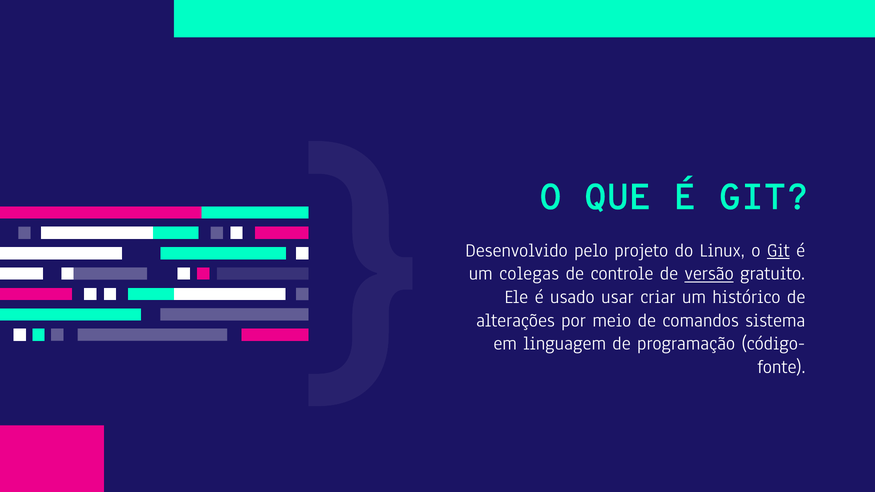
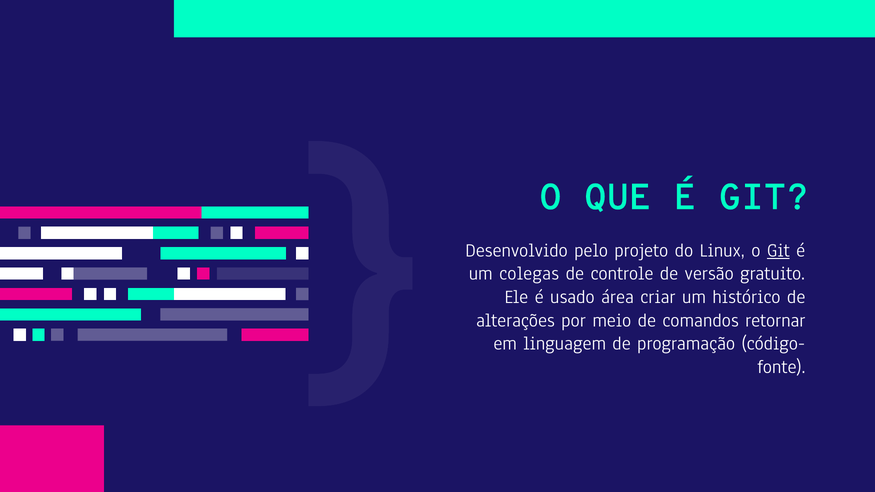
versão underline: present -> none
usar: usar -> área
sistema: sistema -> retornar
